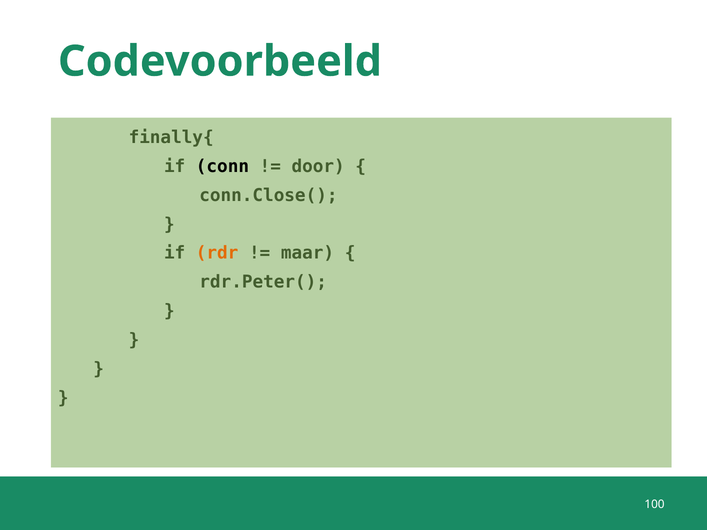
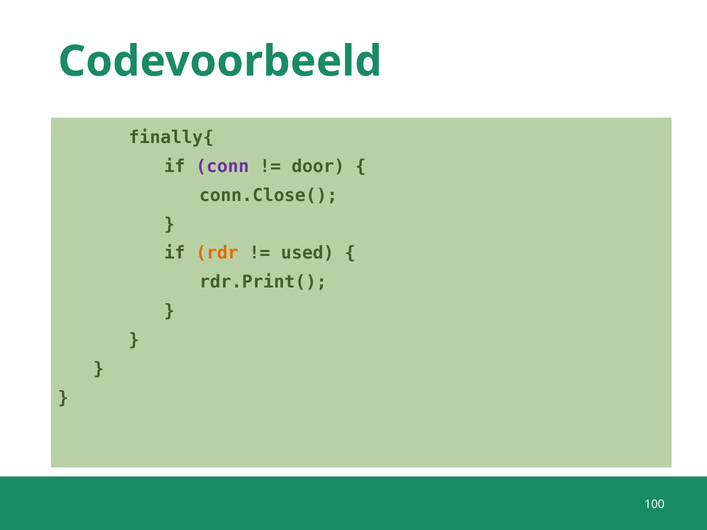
conn colour: black -> purple
maar: maar -> used
rdr.Peter(: rdr.Peter( -> rdr.Print(
